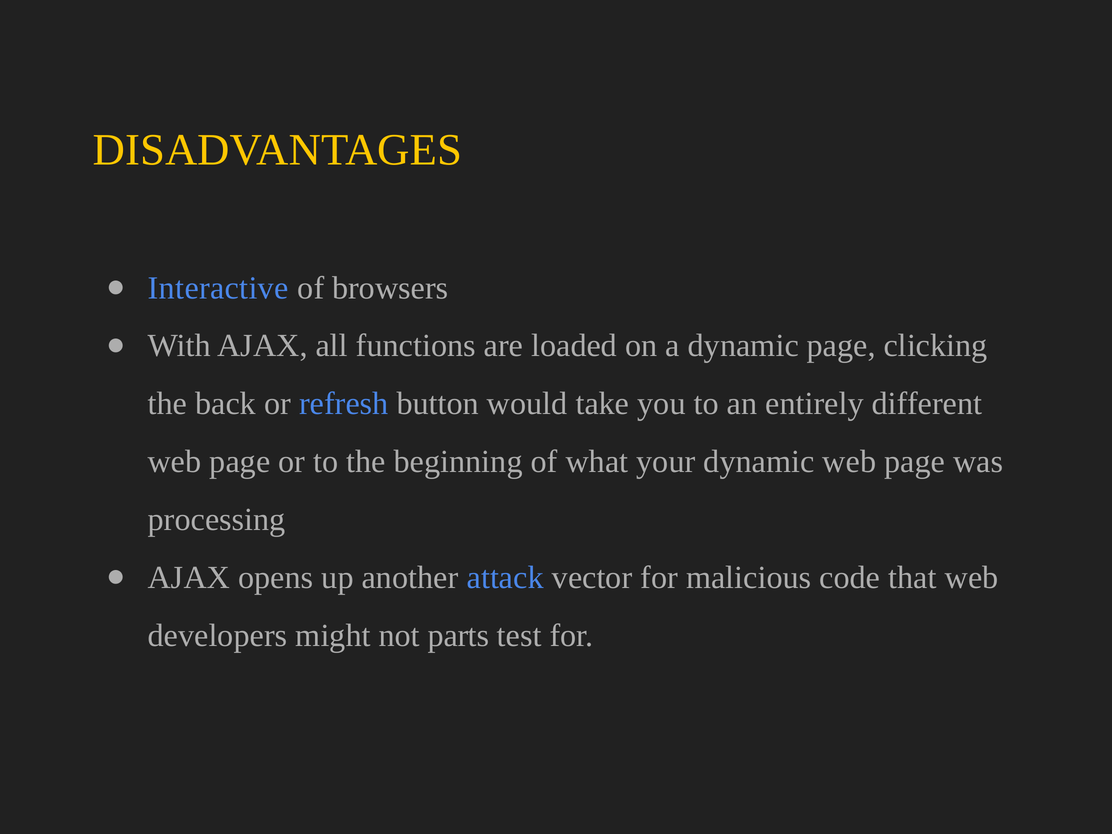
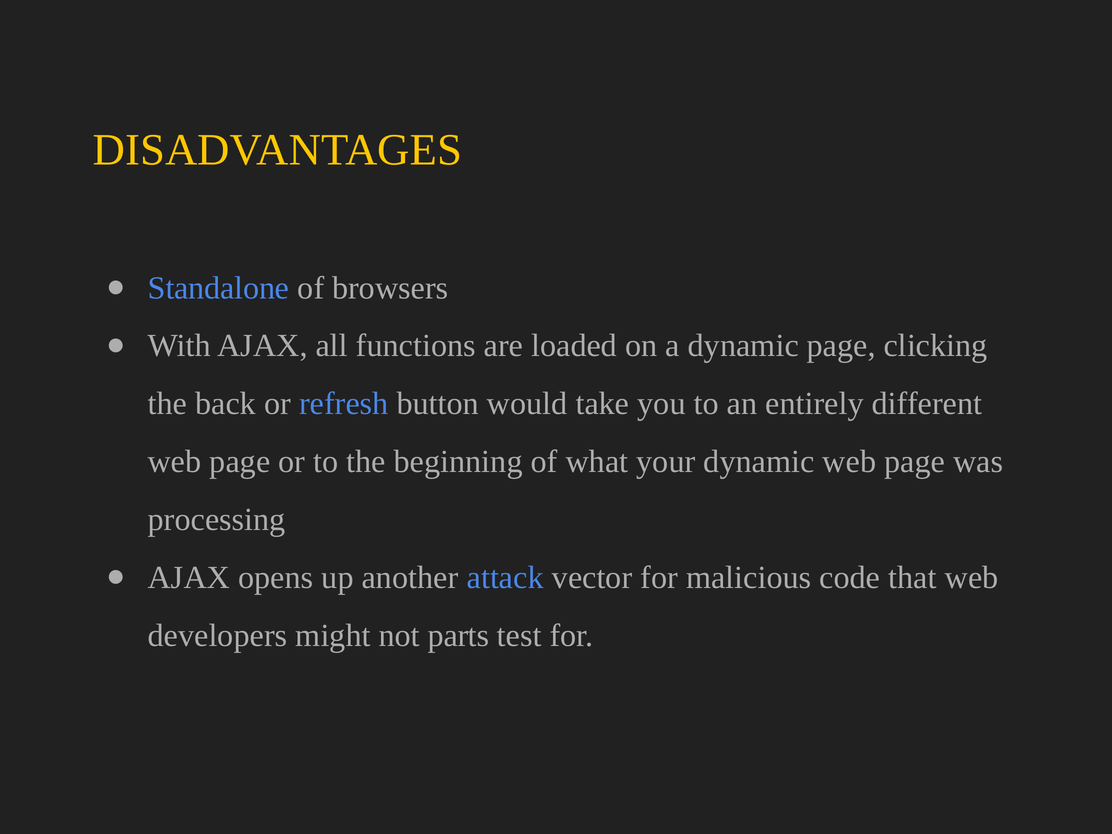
Interactive: Interactive -> Standalone
